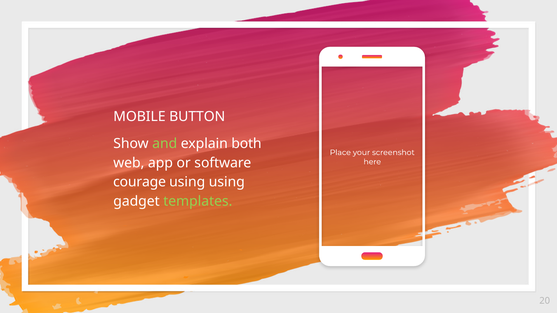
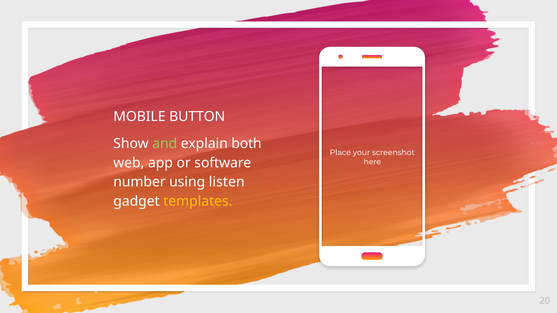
courage: courage -> number
using using: using -> listen
templates colour: light green -> yellow
